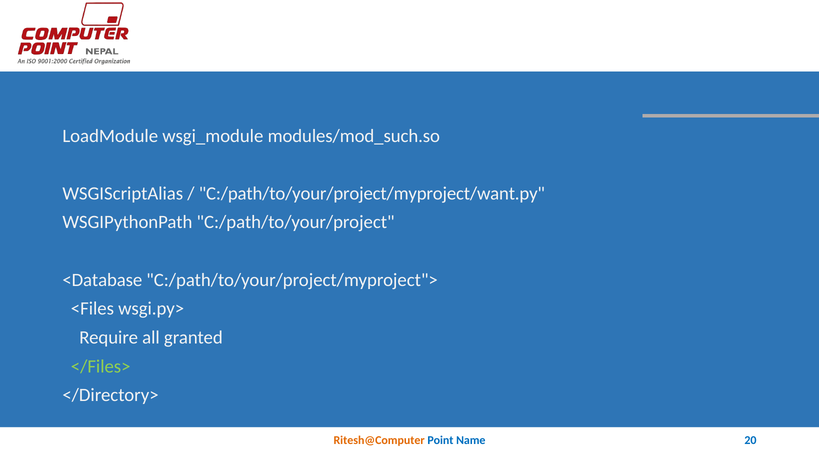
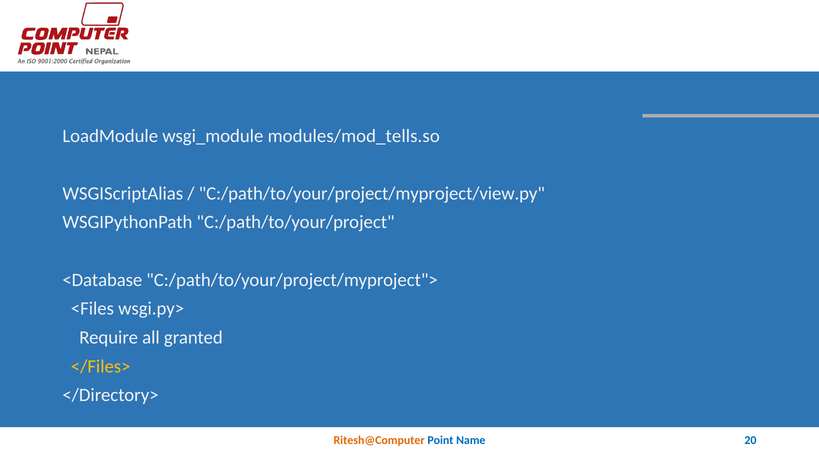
modules/mod_such.so: modules/mod_such.so -> modules/mod_tells.so
C:/path/to/your/project/myproject/want.py: C:/path/to/your/project/myproject/want.py -> C:/path/to/your/project/myproject/view.py
</Files> colour: light green -> yellow
